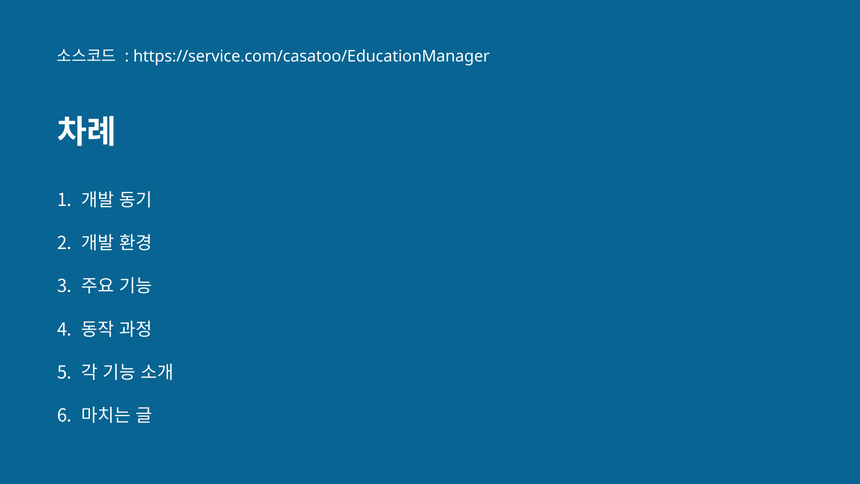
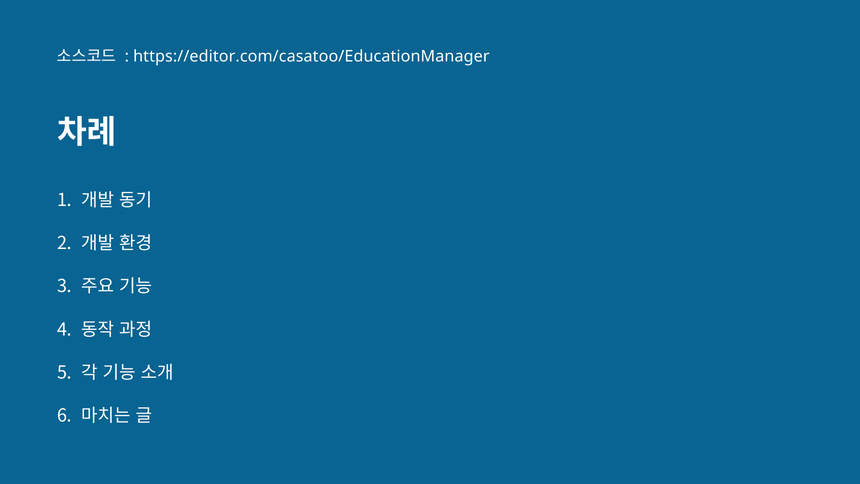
https://service.com/casatoo/EducationManager: https://service.com/casatoo/EducationManager -> https://editor.com/casatoo/EducationManager
